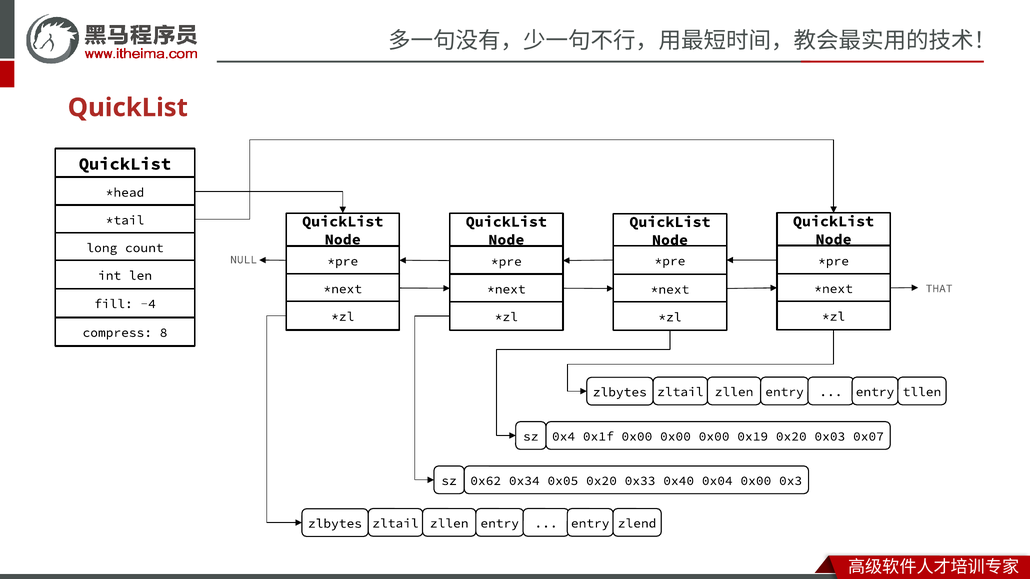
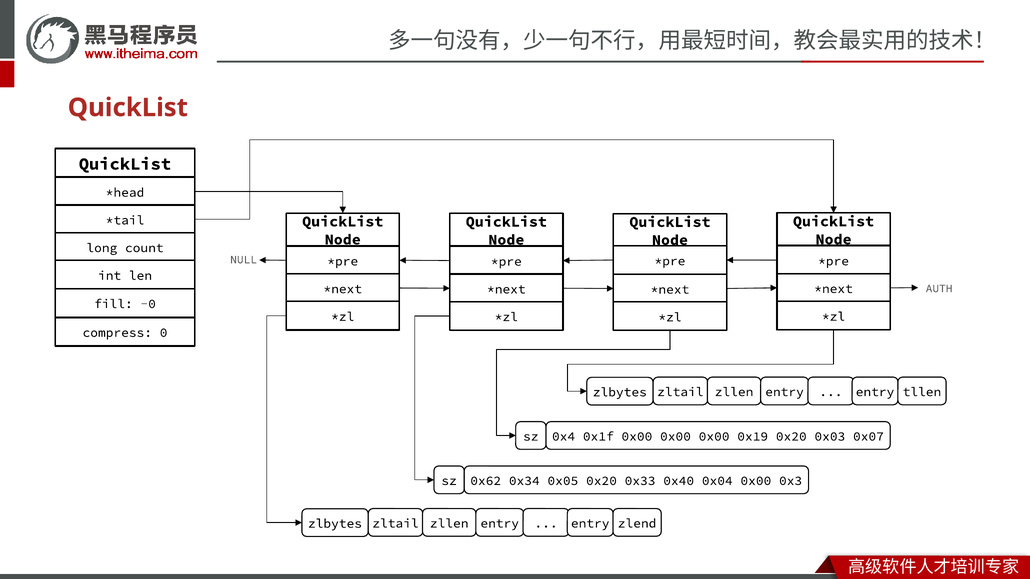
THAT: THAT -> AUTH
-4: -4 -> -0
8: 8 -> 0
